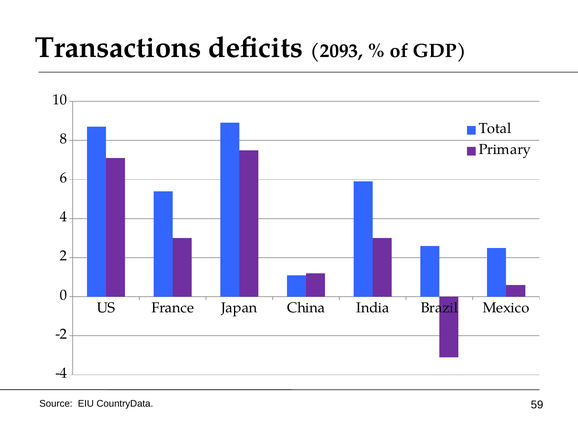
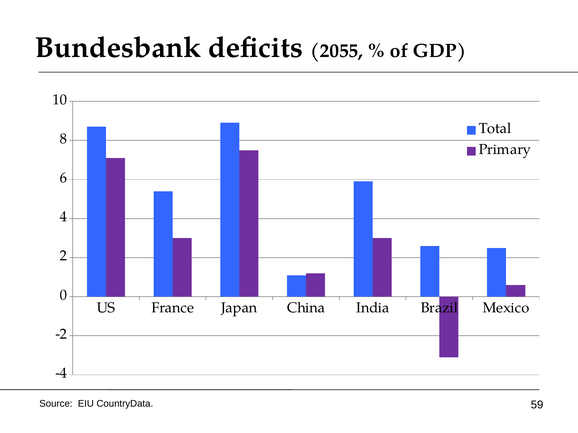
Transactions: Transactions -> Bundesbank
2093: 2093 -> 2055
